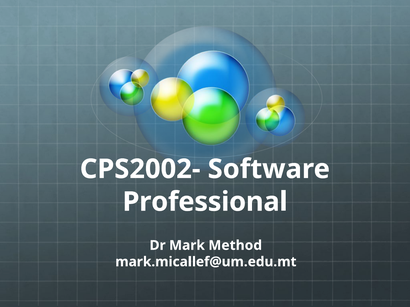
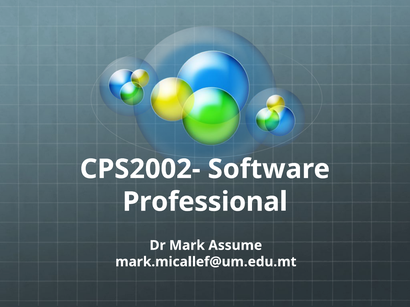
Method: Method -> Assume
